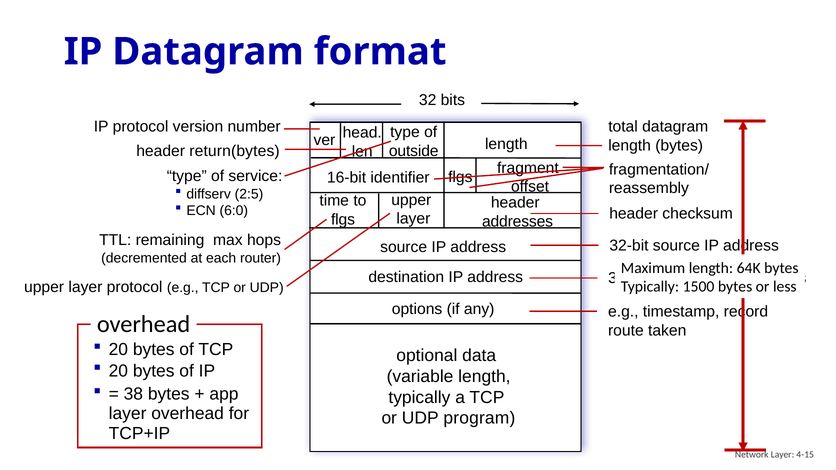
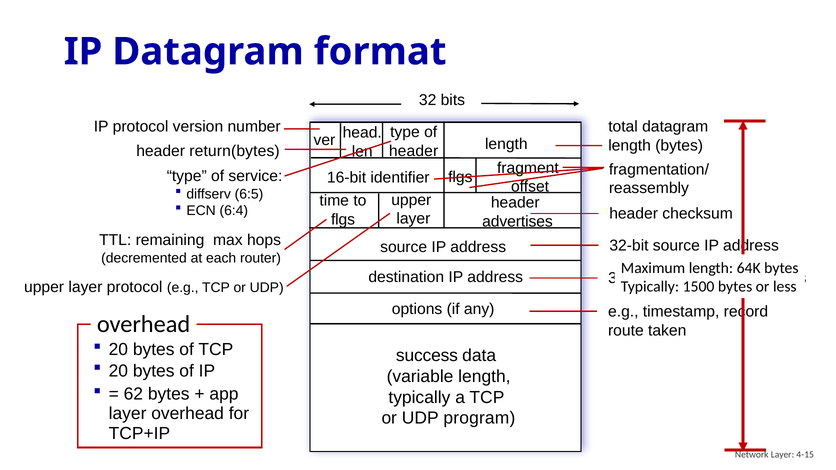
outside at (414, 151): outside -> header
2:5: 2:5 -> 6:5
6:0: 6:0 -> 6:4
addresses: addresses -> advertises
optional: optional -> success
38: 38 -> 62
